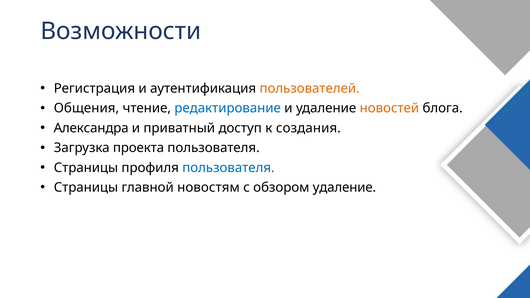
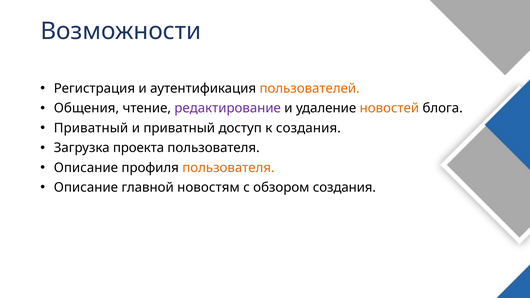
редактирование colour: blue -> purple
Александра at (91, 128): Александра -> Приватный
Страницы at (86, 168): Страницы -> Описание
пользователя at (228, 168) colour: blue -> orange
Страницы at (86, 188): Страницы -> Описание
обзором удаление: удаление -> создания
